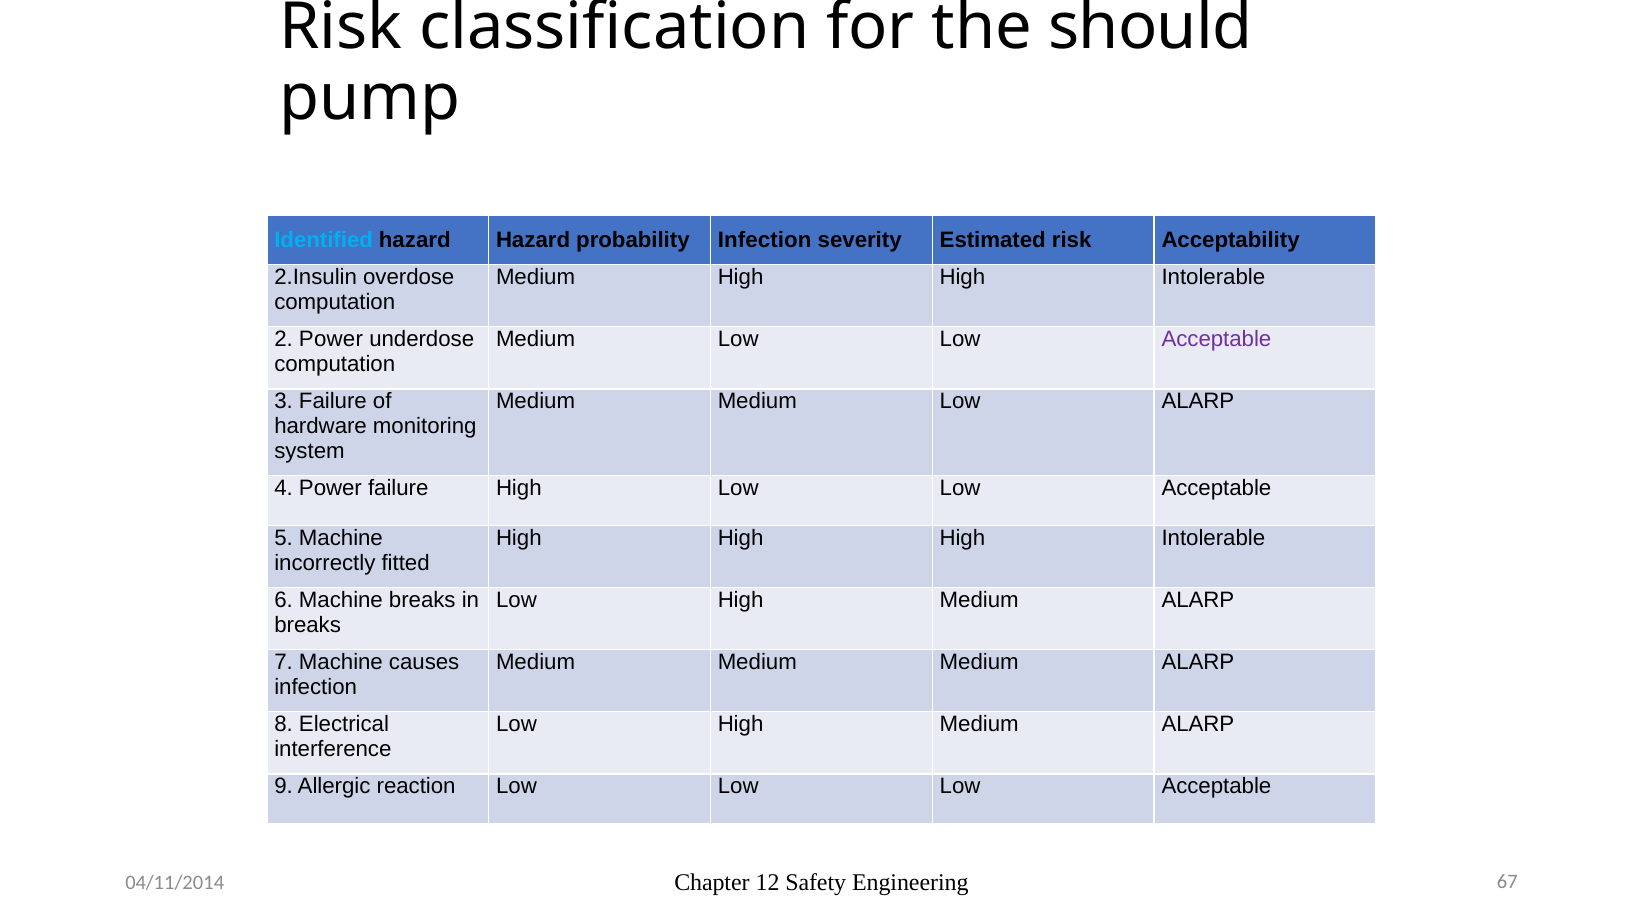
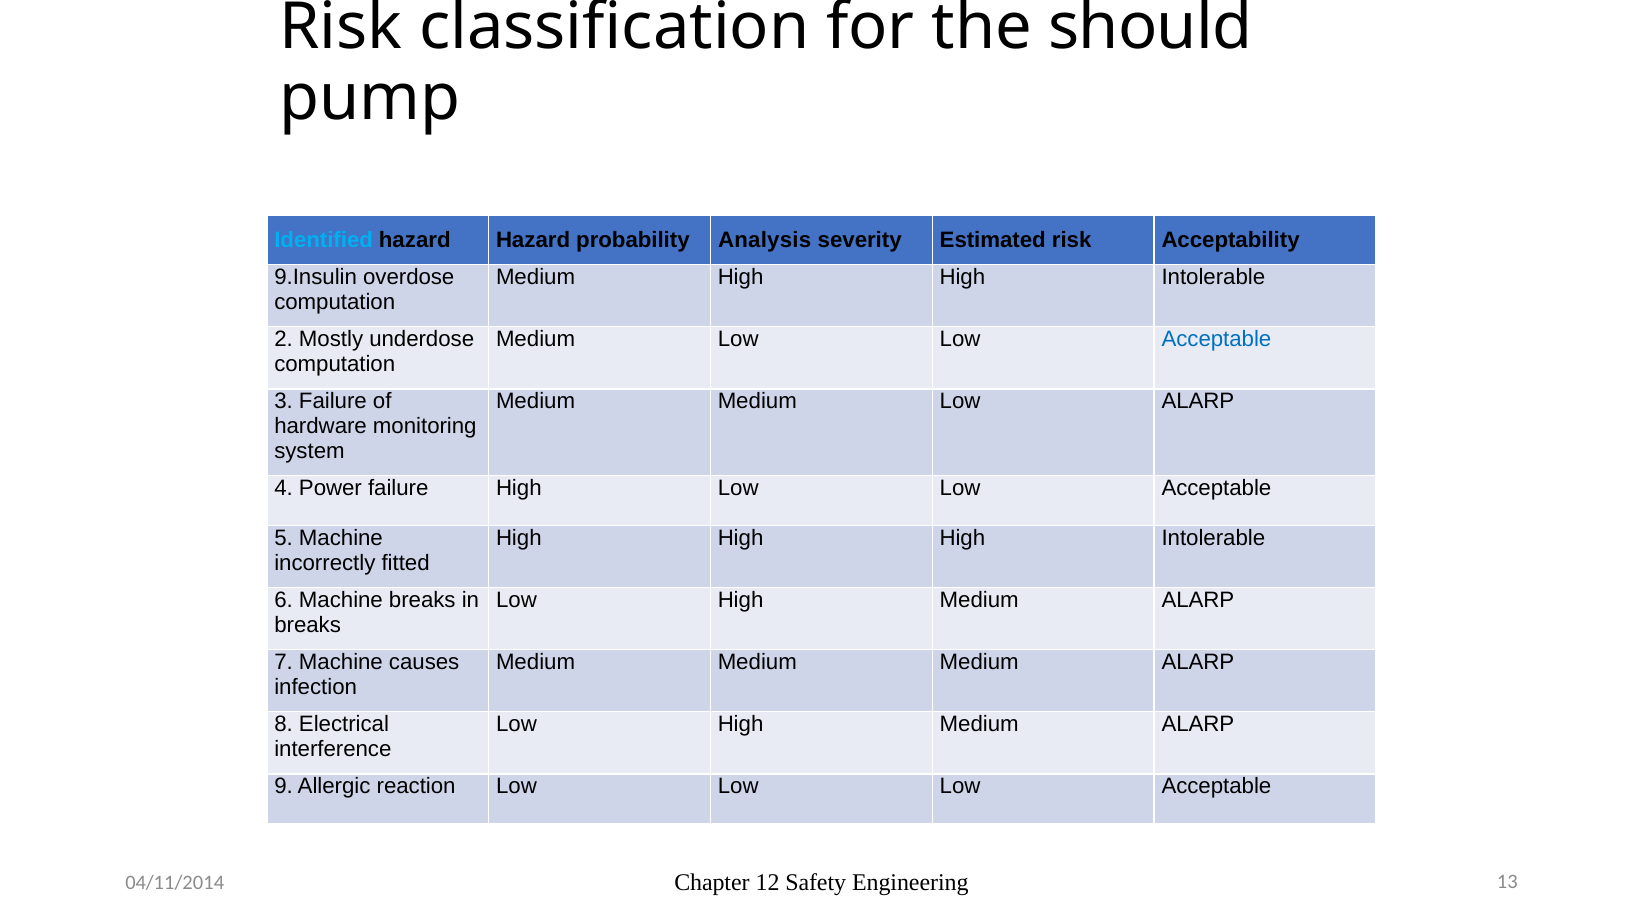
probability Infection: Infection -> Analysis
2.Insulin: 2.Insulin -> 9.Insulin
2 Power: Power -> Mostly
Acceptable at (1216, 340) colour: purple -> blue
67: 67 -> 13
